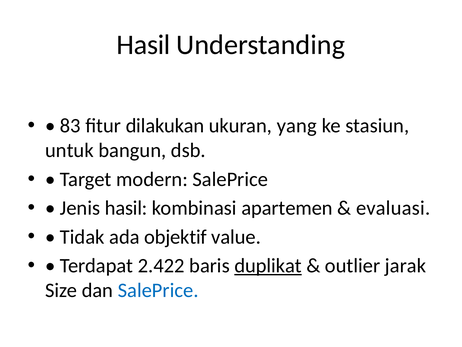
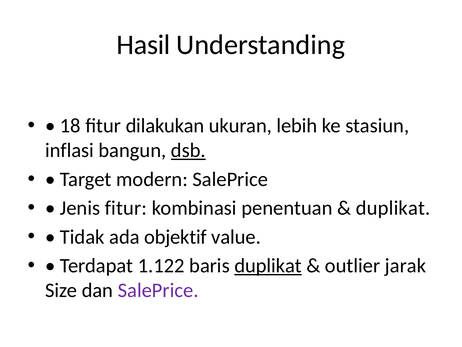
83: 83 -> 18
yang: yang -> lebih
untuk: untuk -> inflasi
dsb underline: none -> present
Jenis hasil: hasil -> fitur
apartemen: apartemen -> penentuan
evaluasi at (393, 208): evaluasi -> duplikat
2.422: 2.422 -> 1.122
SalePrice at (158, 290) colour: blue -> purple
